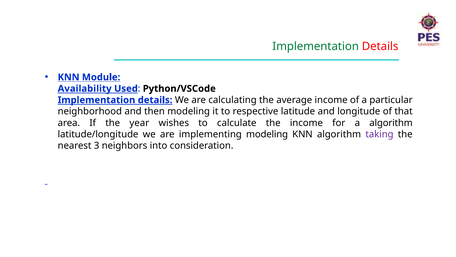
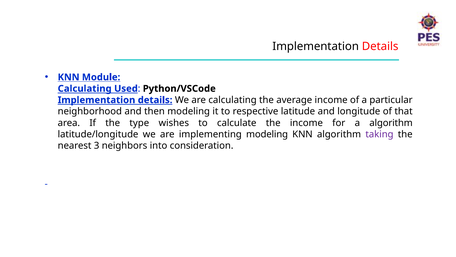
Implementation at (316, 46) colour: green -> black
Availability at (85, 88): Availability -> Calculating
year: year -> type
